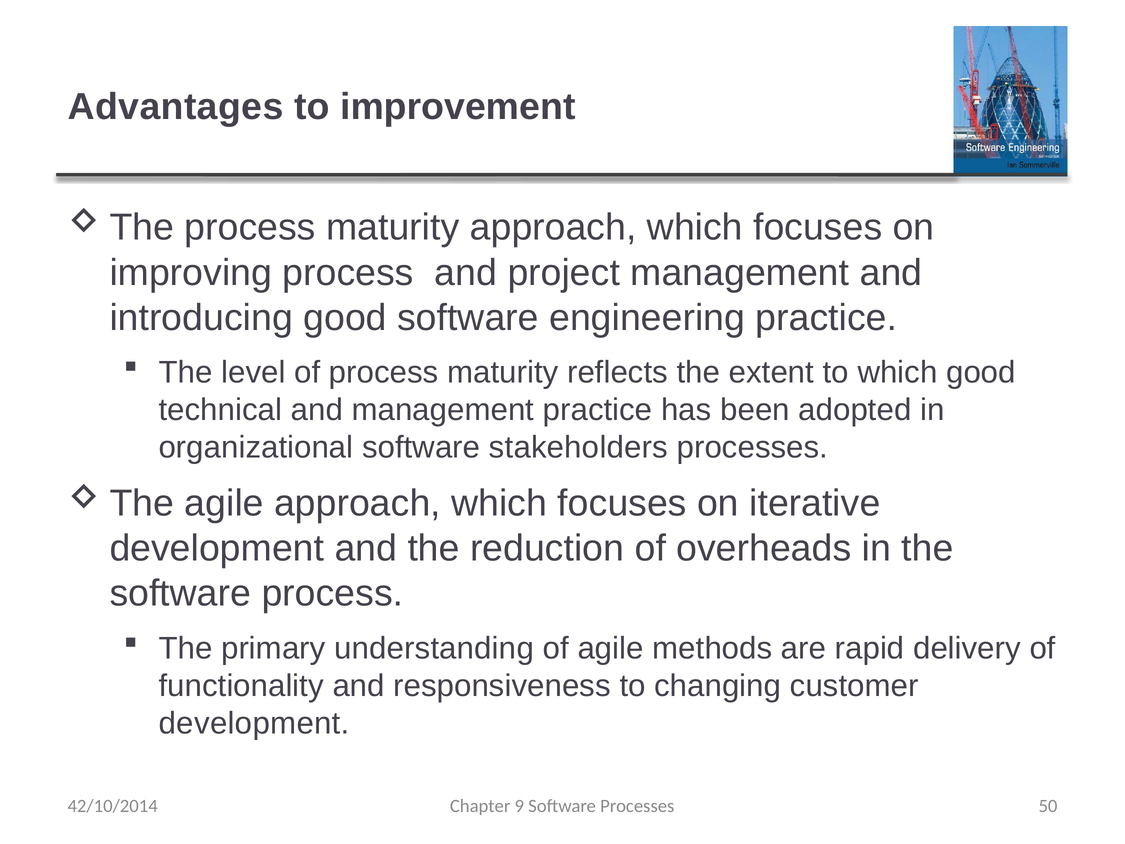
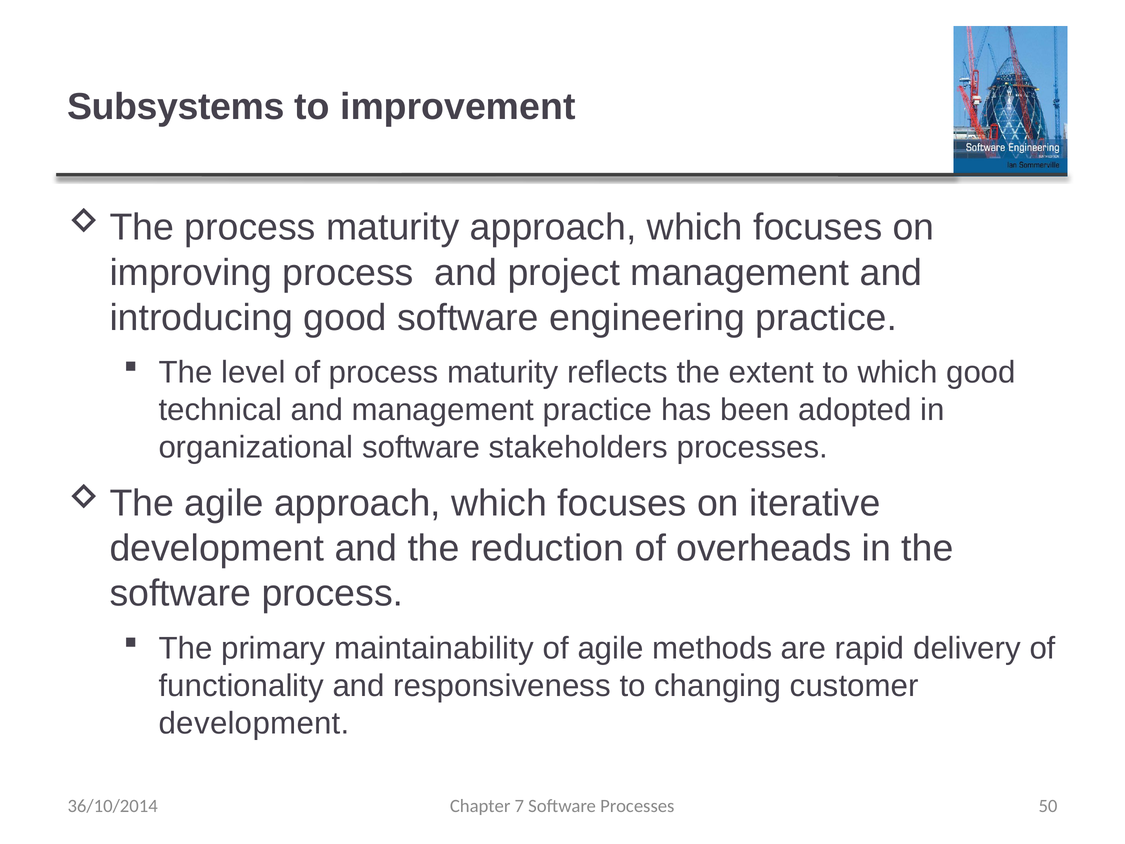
Advantages: Advantages -> Subsystems
understanding: understanding -> maintainability
42/10/2014: 42/10/2014 -> 36/10/2014
9: 9 -> 7
